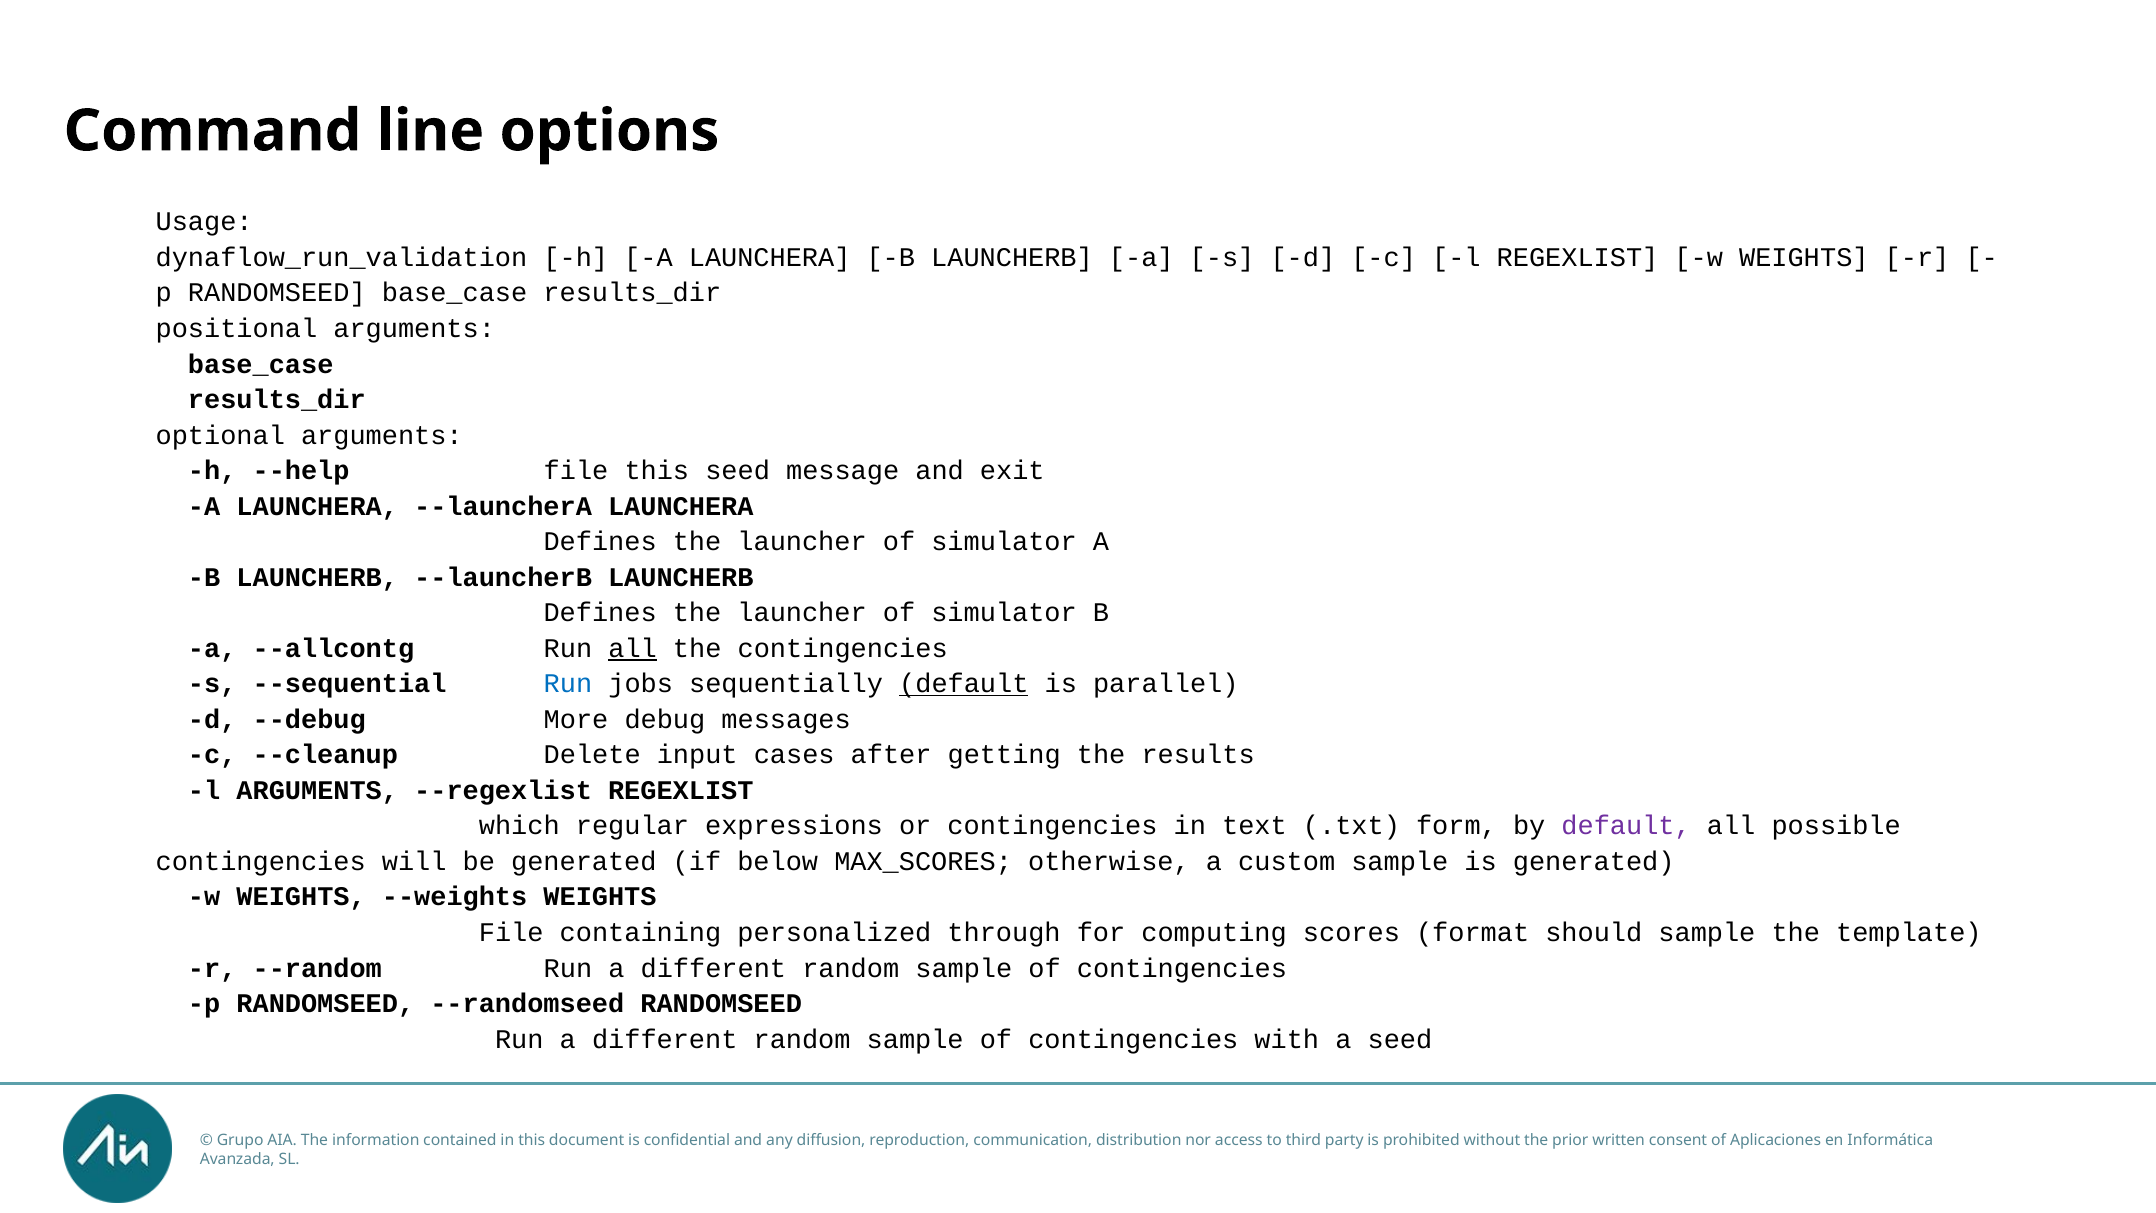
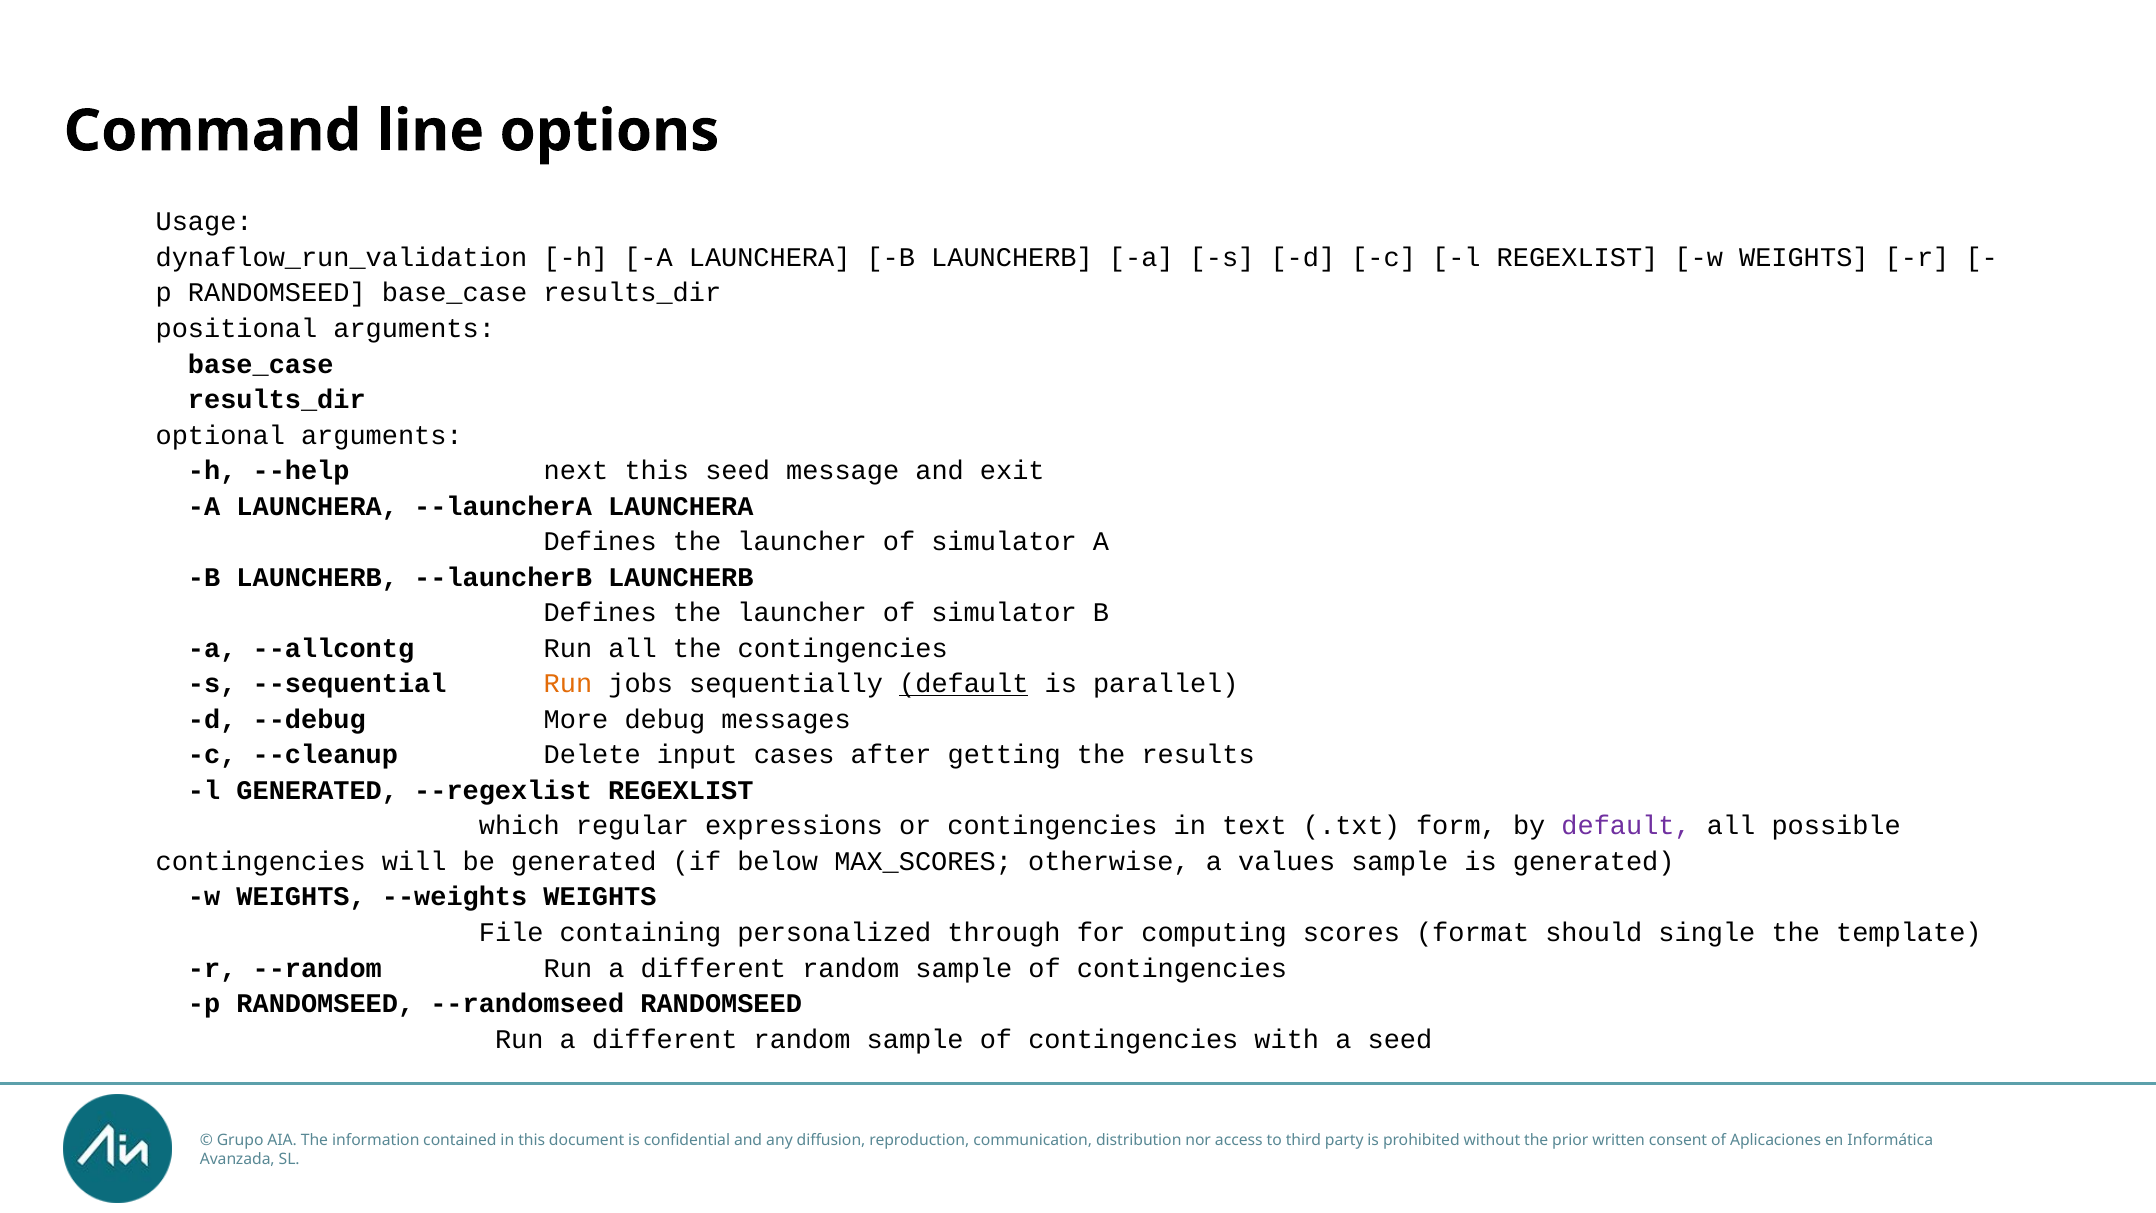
--help file: file -> next
all at (633, 648) underline: present -> none
Run at (568, 684) colour: blue -> orange
l ARGUMENTS: ARGUMENTS -> GENERATED
custom: custom -> values
should sample: sample -> single
